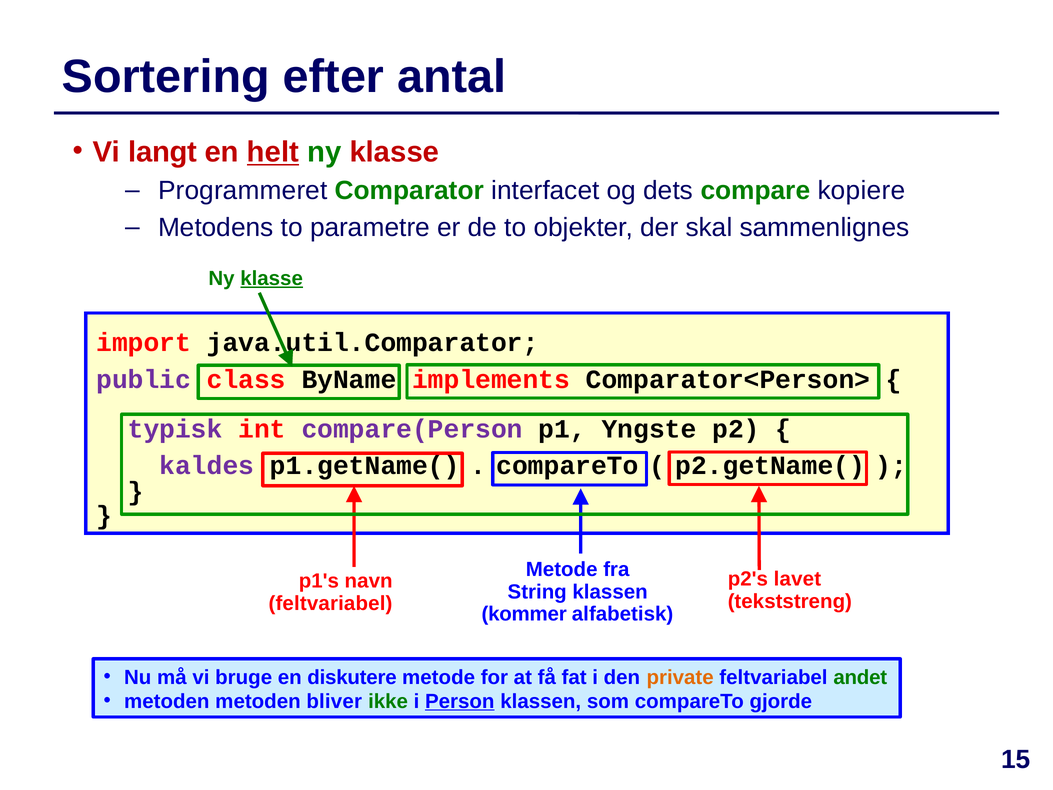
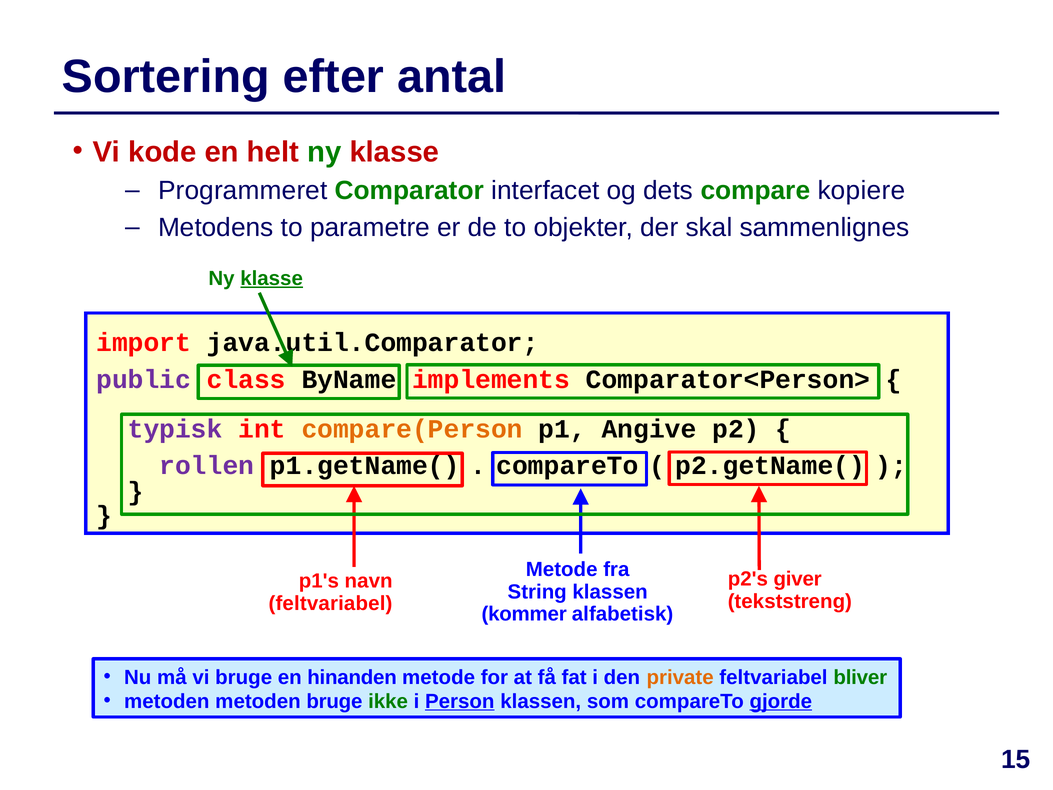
langt: langt -> kode
helt underline: present -> none
compare(Person colour: purple -> orange
Yngste: Yngste -> Angive
kaldes: kaldes -> rollen
lavet: lavet -> giver
diskutere: diskutere -> hinanden
andet: andet -> bliver
metoden bliver: bliver -> bruge
gjorde underline: none -> present
